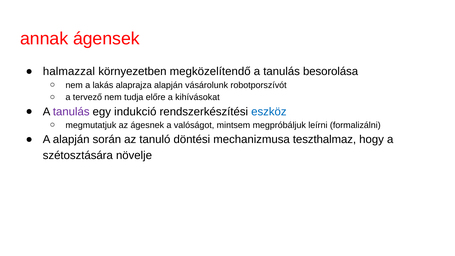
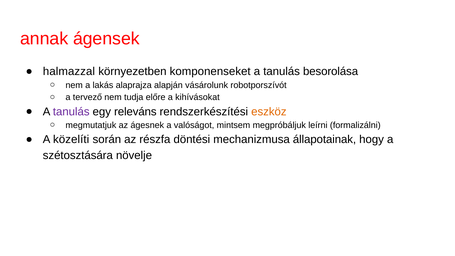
megközelítendő: megközelítendő -> komponenseket
indukció: indukció -> releváns
eszköz colour: blue -> orange
A alapján: alapján -> közelíti
tanuló: tanuló -> részfa
teszthalmaz: teszthalmaz -> állapotainak
